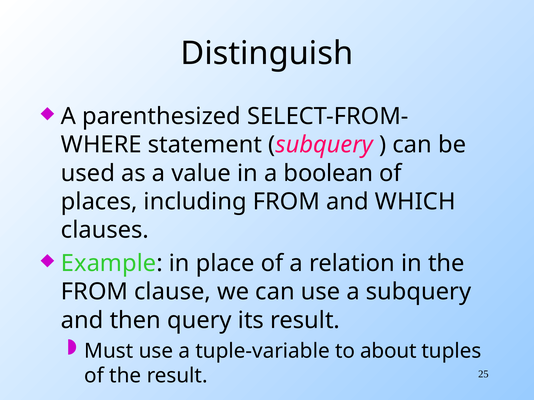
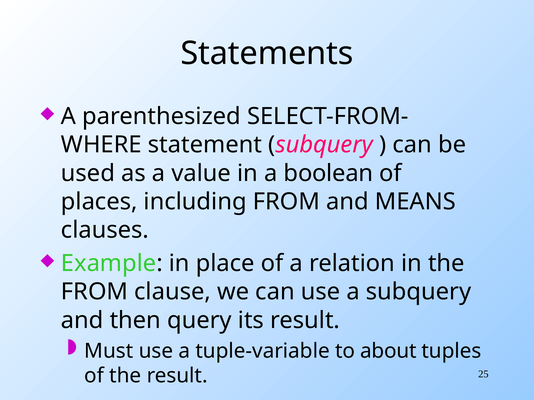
Distinguish: Distinguish -> Statements
WHICH: WHICH -> MEANS
